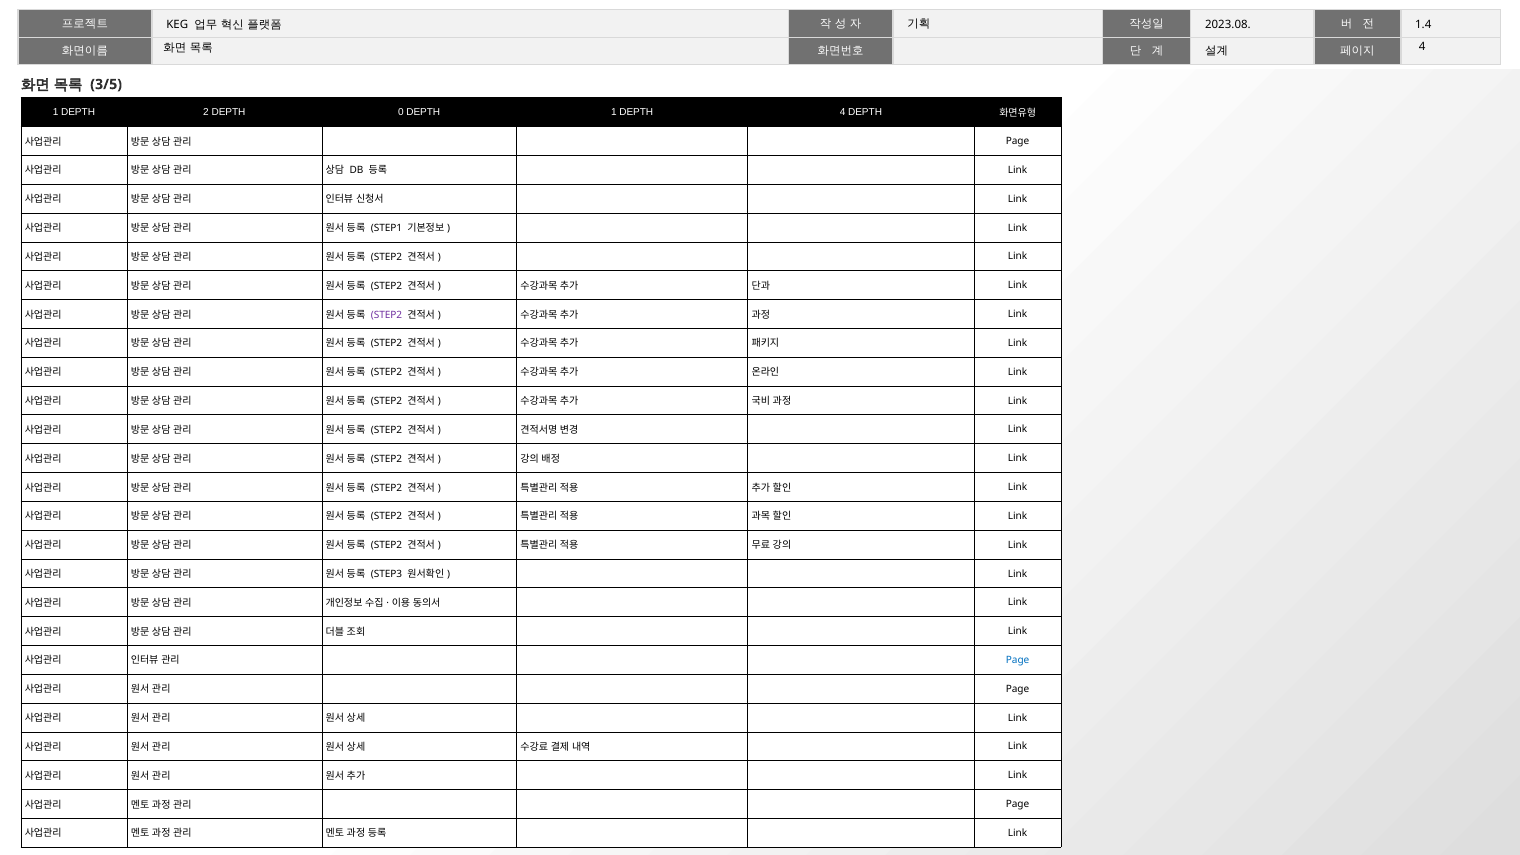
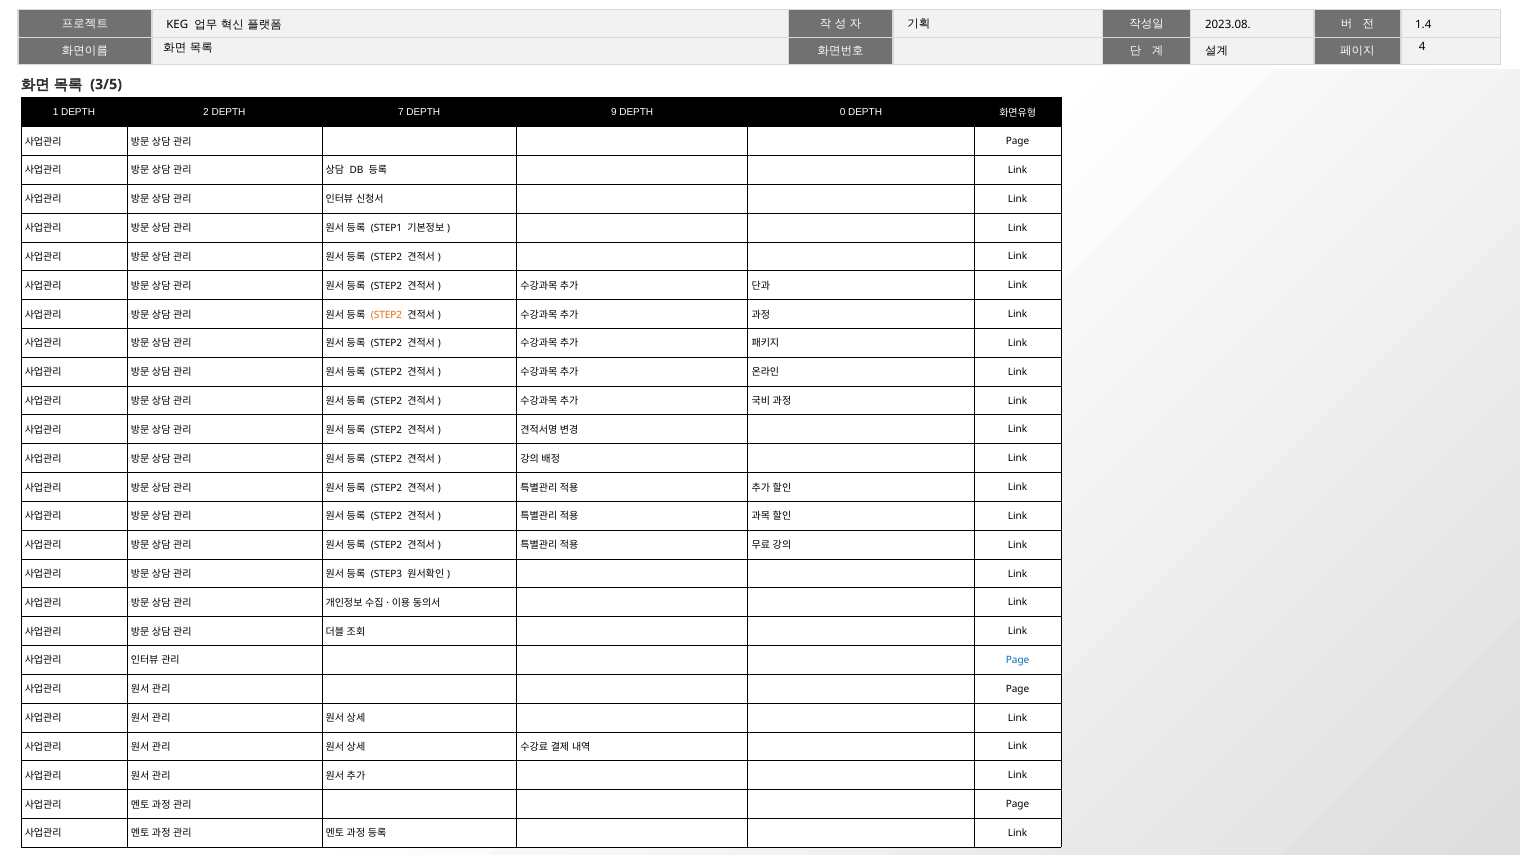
0: 0 -> 7
DEPTH 1: 1 -> 9
DEPTH 4: 4 -> 0
STEP2 at (386, 315) colour: purple -> orange
